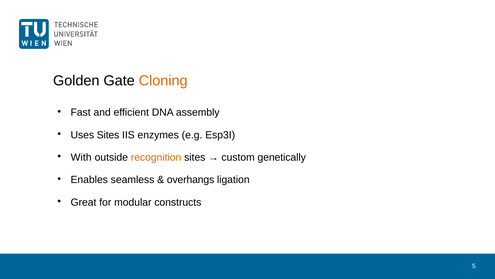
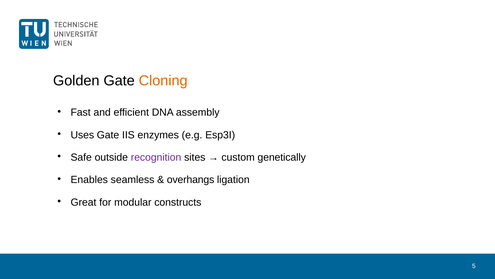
Uses Sites: Sites -> Gate
With: With -> Safe
recognition colour: orange -> purple
